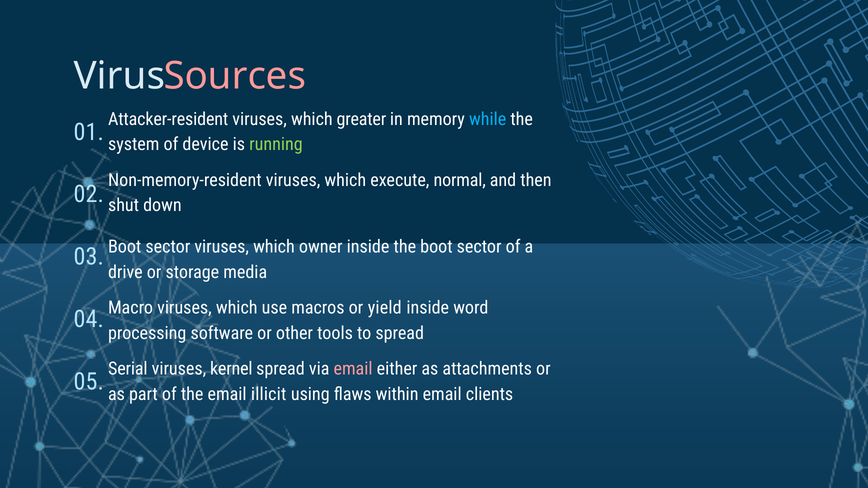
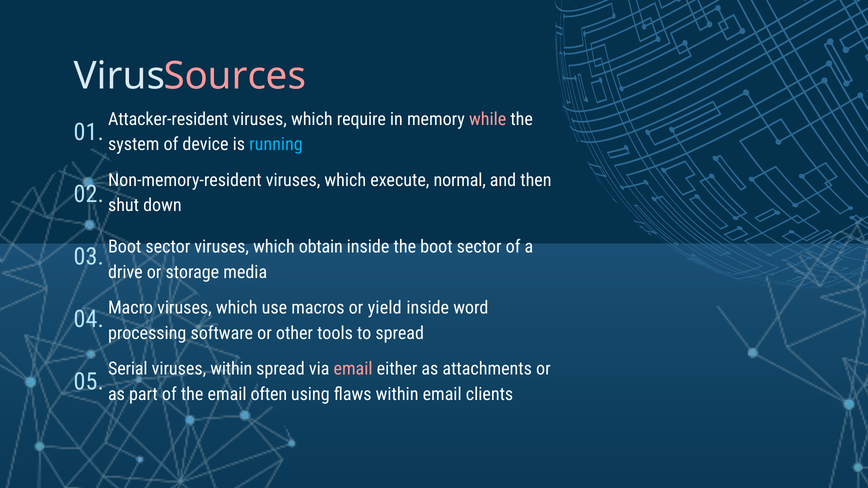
greater: greater -> require
while colour: light blue -> pink
running colour: light green -> light blue
owner: owner -> obtain
viruses kernel: kernel -> within
illicit: illicit -> often
